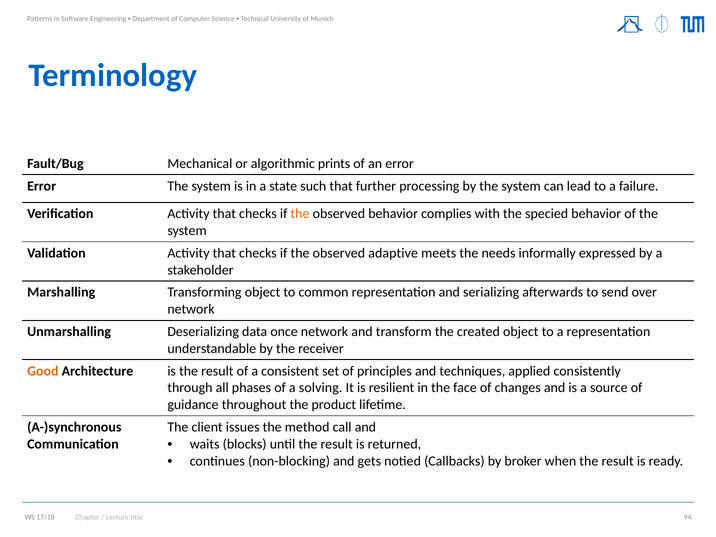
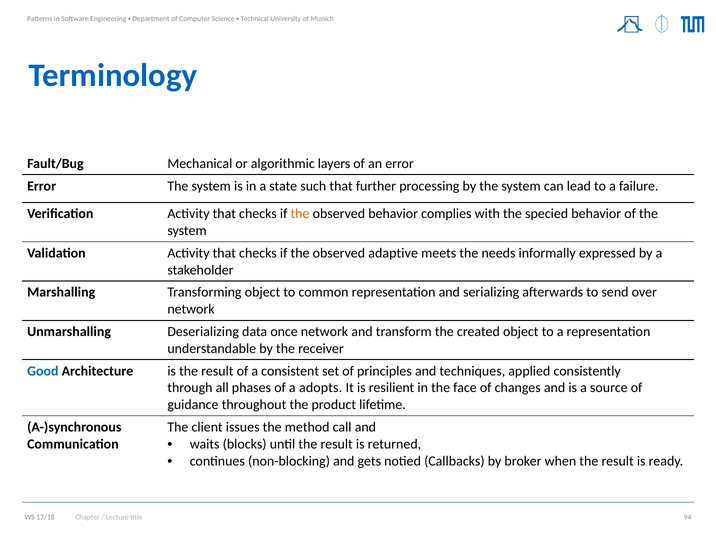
prints: prints -> layers
Good colour: orange -> blue
solving: solving -> adopts
